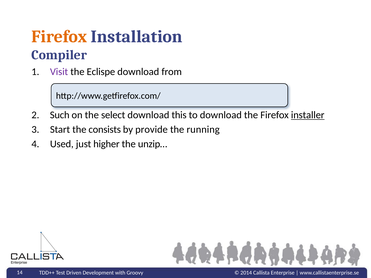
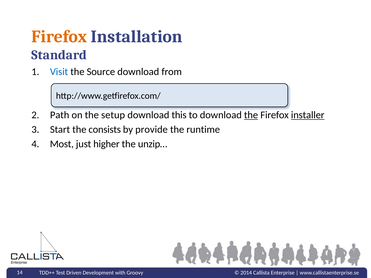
Compiler: Compiler -> Standard
Visit colour: purple -> blue
Eclispe: Eclispe -> Source
Such: Such -> Path
select: select -> setup
the at (251, 115) underline: none -> present
running: running -> runtime
Used: Used -> Most
